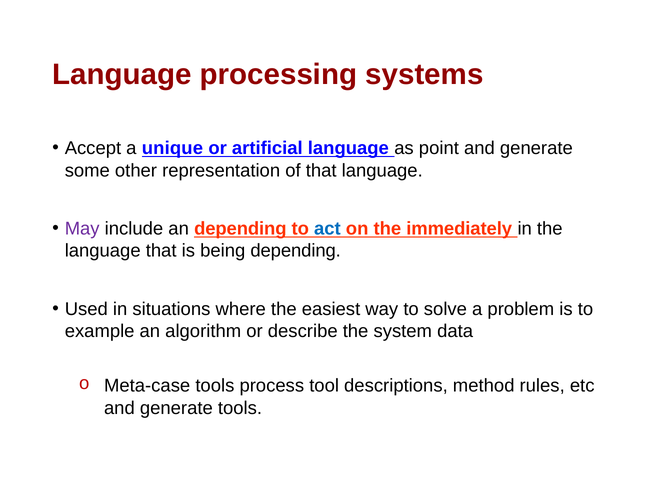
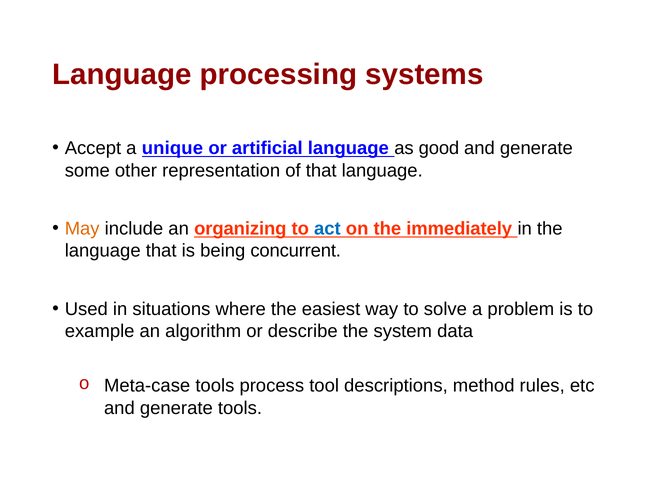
point: point -> good
May colour: purple -> orange
an depending: depending -> organizing
being depending: depending -> concurrent
